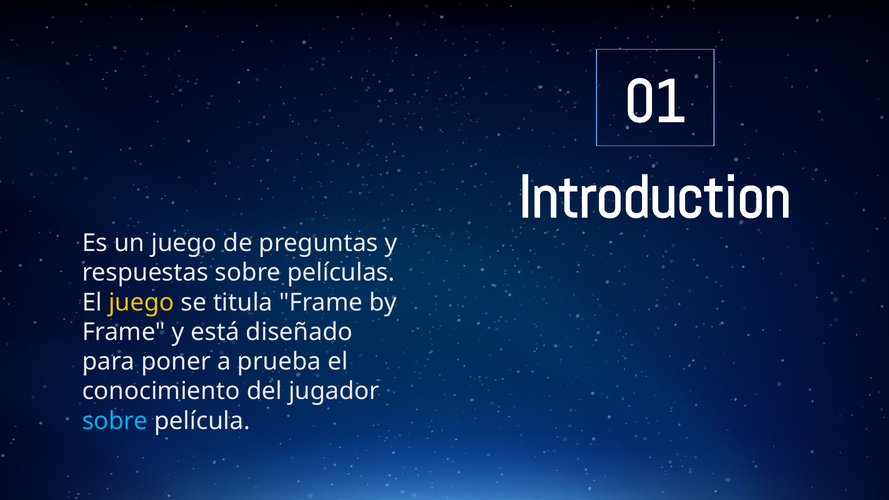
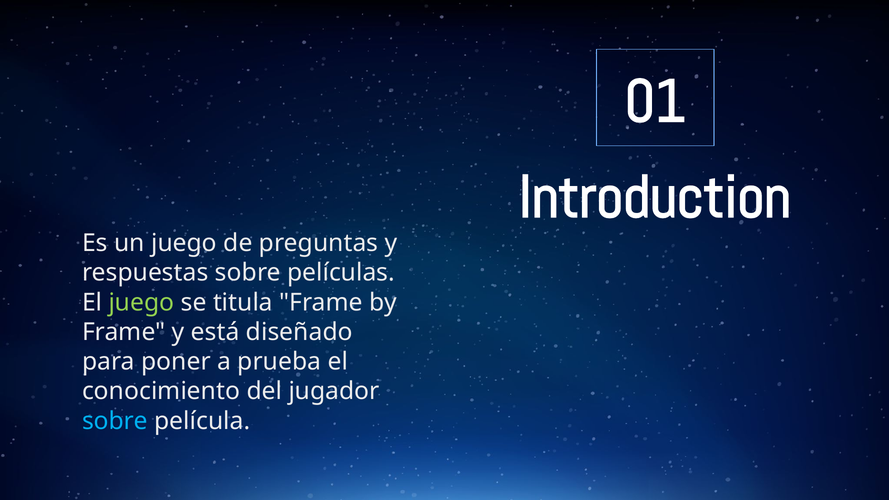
juego at (141, 302) colour: yellow -> light green
